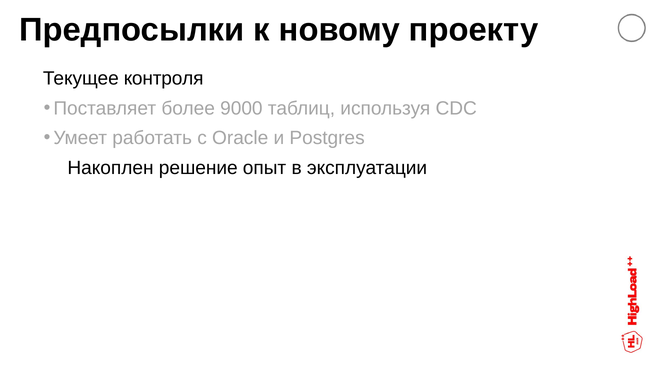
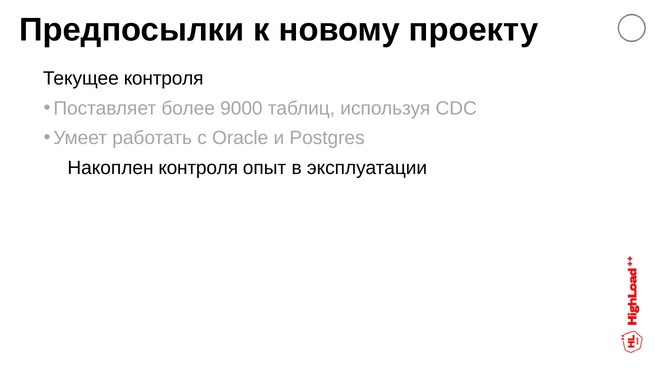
решение at (198, 168): решение -> контроля
